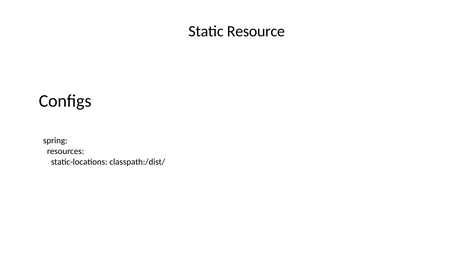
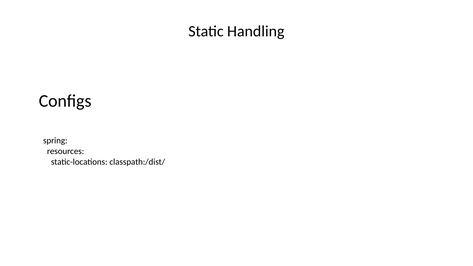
Resource: Resource -> Handling
